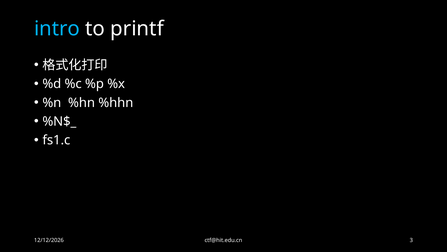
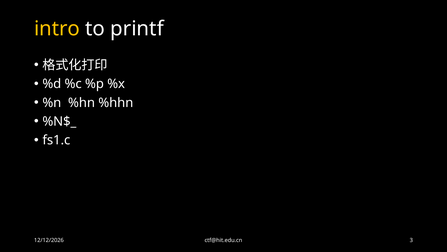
intro colour: light blue -> yellow
